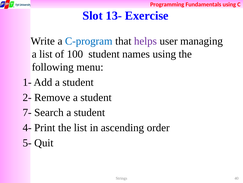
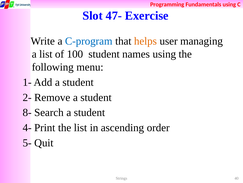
13-: 13- -> 47-
helps colour: purple -> orange
7-: 7- -> 8-
